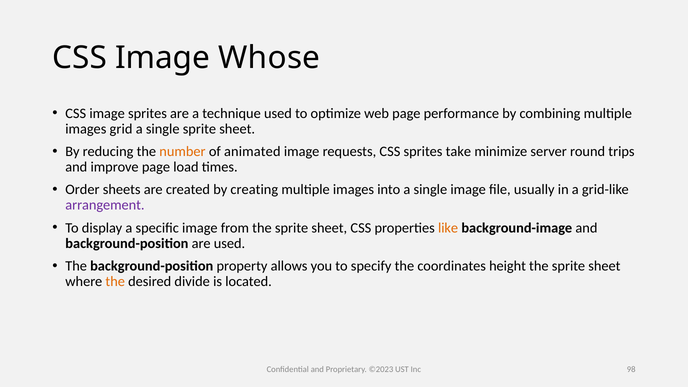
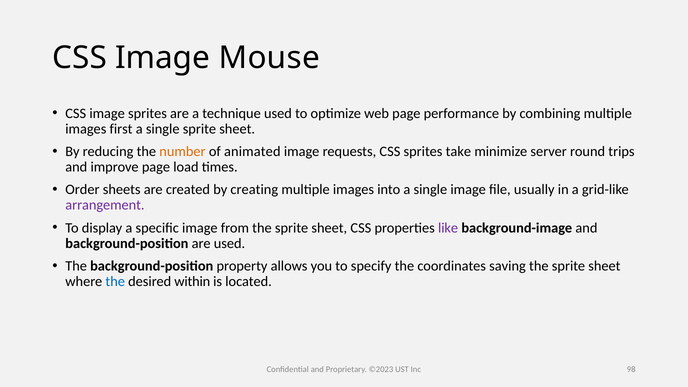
Whose: Whose -> Mouse
grid: grid -> first
like colour: orange -> purple
height: height -> saving
the at (115, 281) colour: orange -> blue
divide: divide -> within
